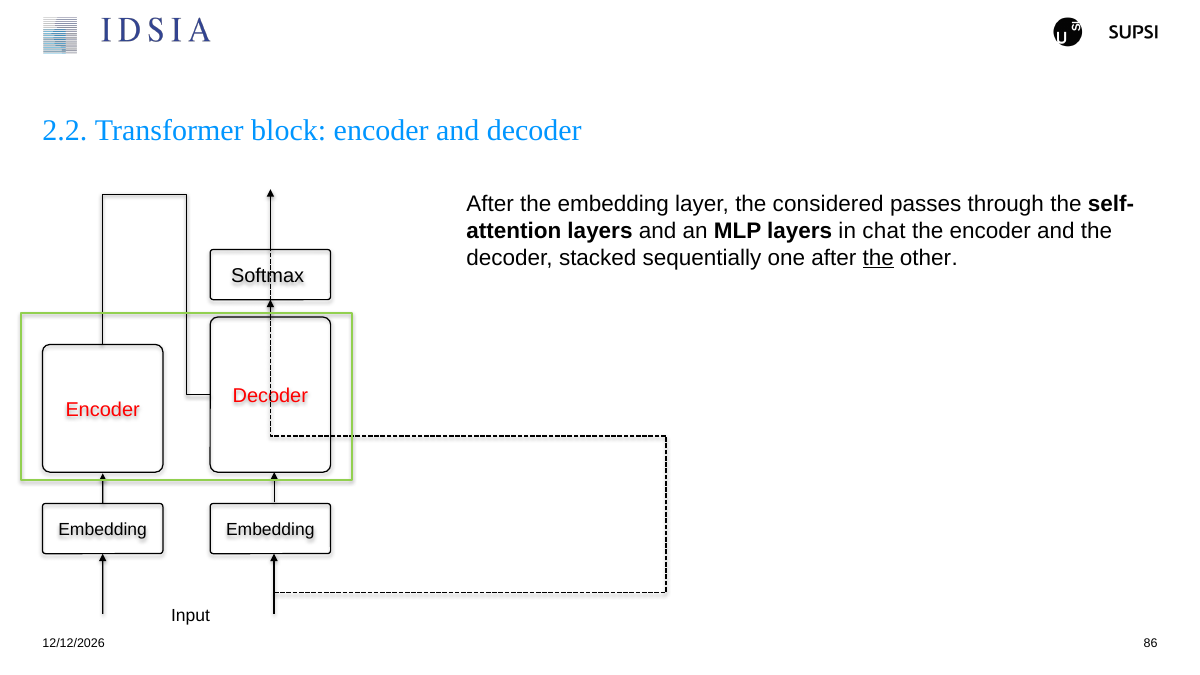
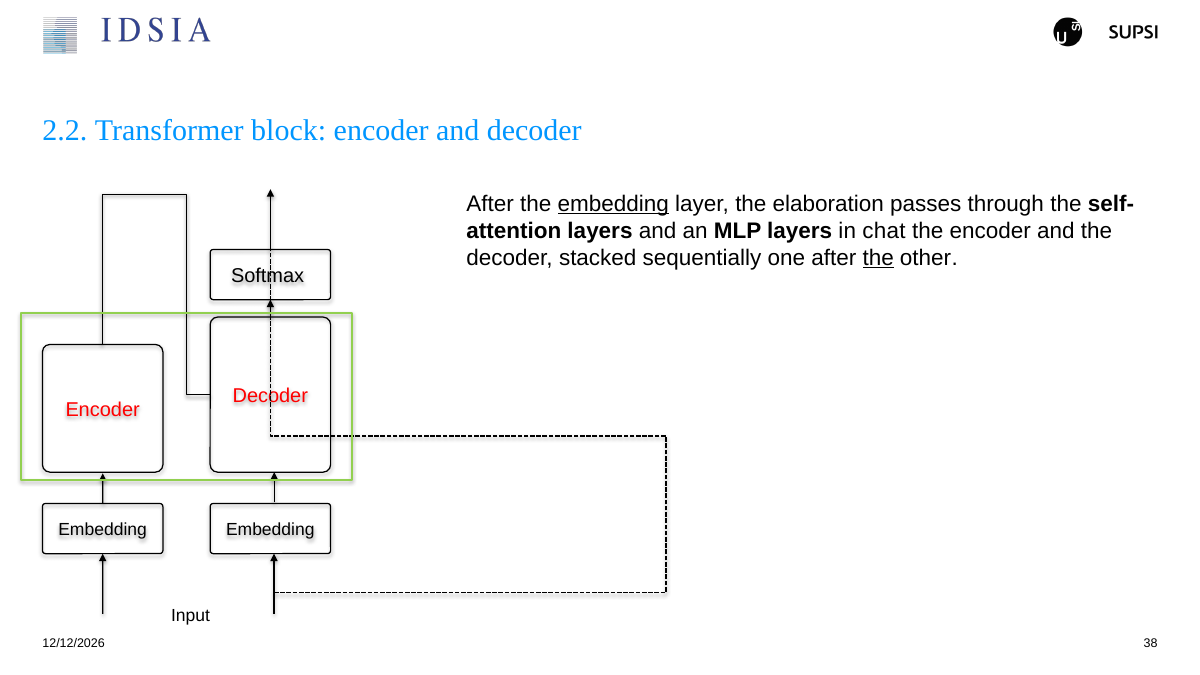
embedding at (613, 204) underline: none -> present
considered: considered -> elaboration
86: 86 -> 38
